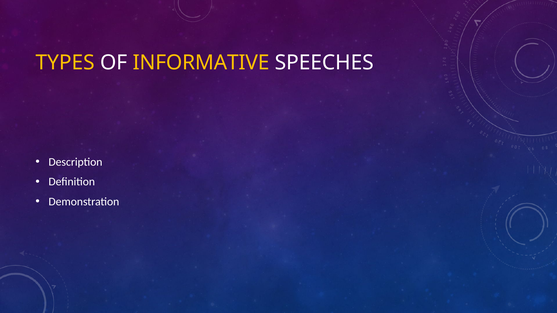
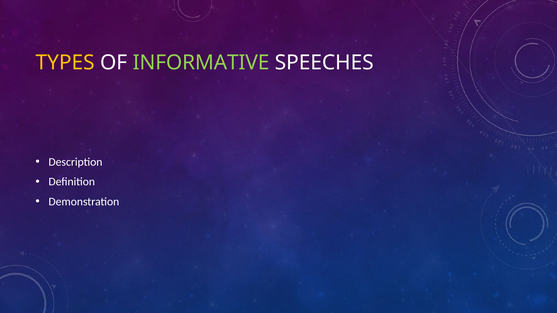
INFORMATIVE colour: yellow -> light green
